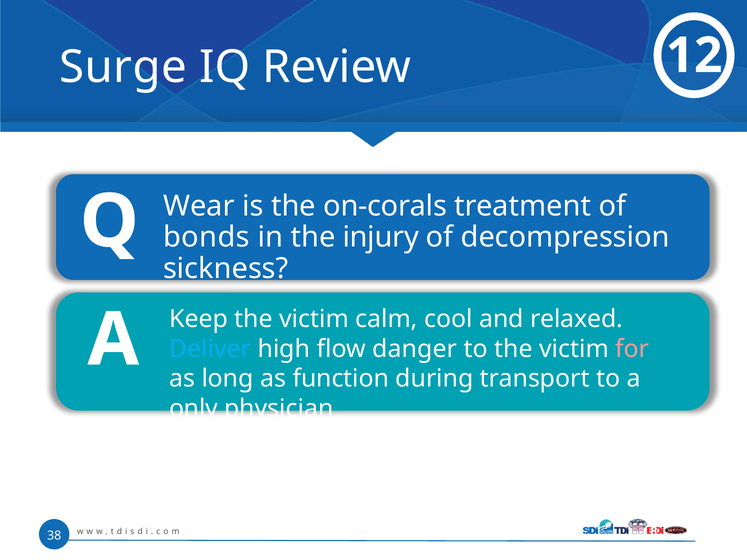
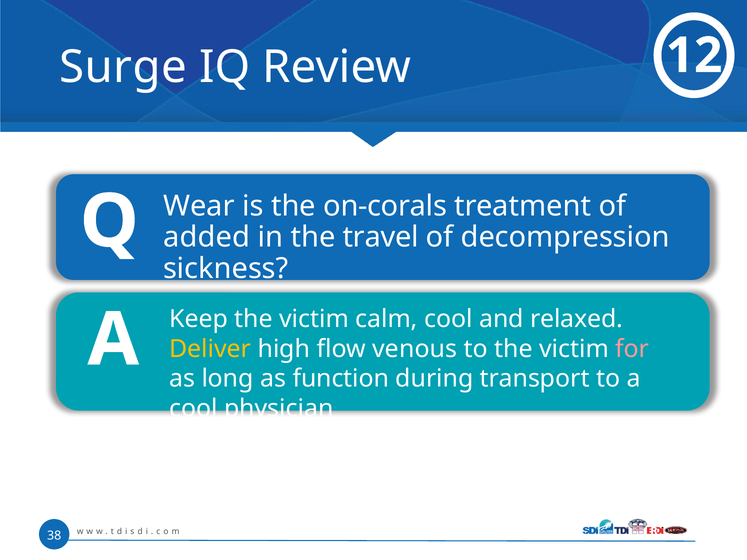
bonds: bonds -> added
injury: injury -> travel
Deliver colour: light blue -> yellow
danger: danger -> venous
only at (194, 409): only -> cool
